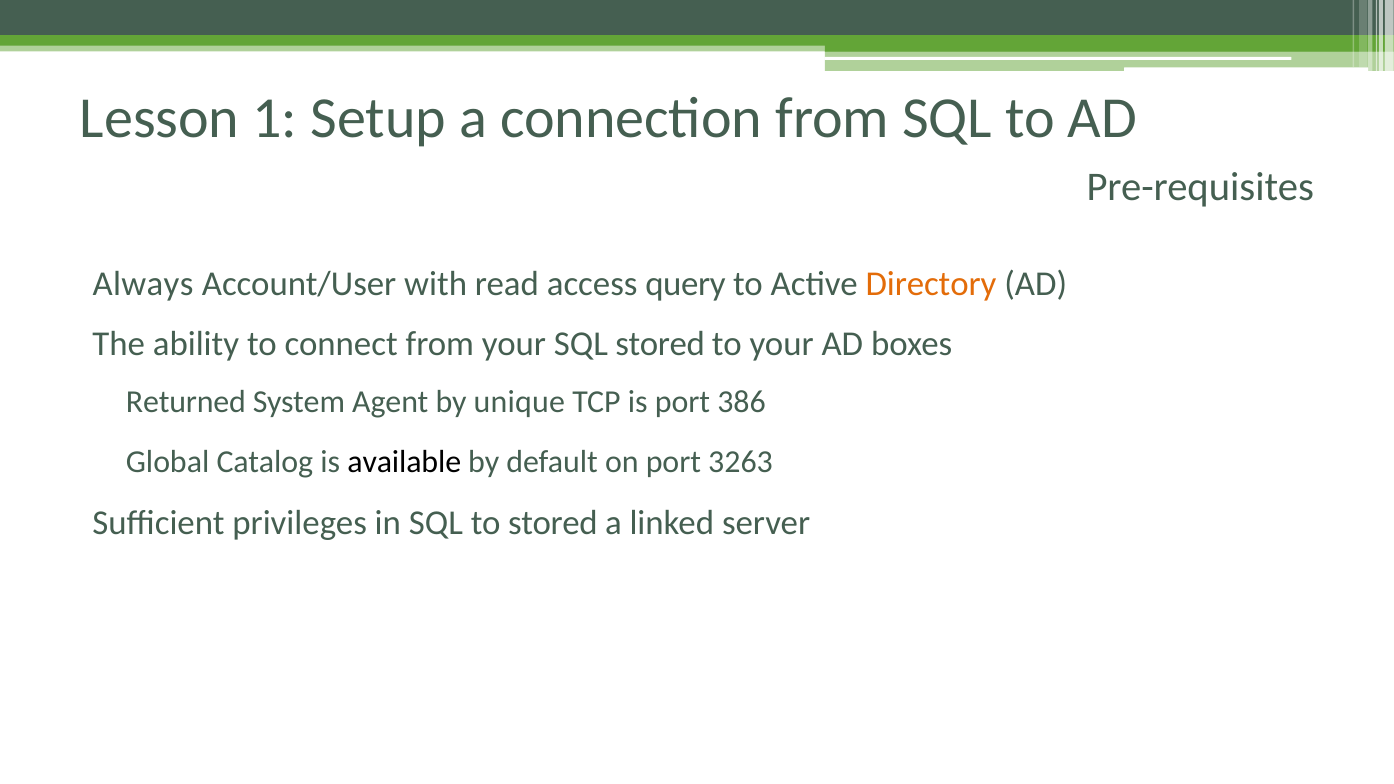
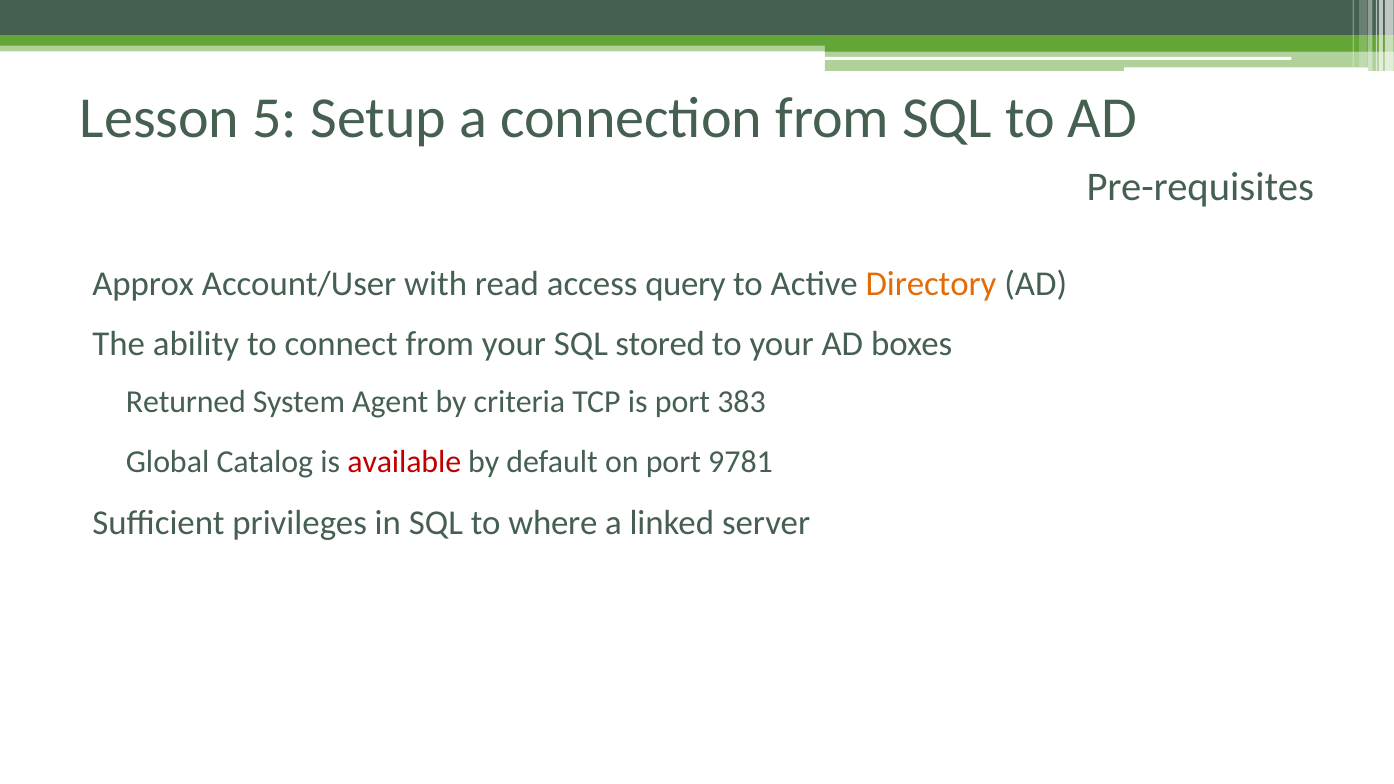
1: 1 -> 5
Always: Always -> Approx
unique: unique -> criteria
386: 386 -> 383
available colour: black -> red
3263: 3263 -> 9781
to stored: stored -> where
